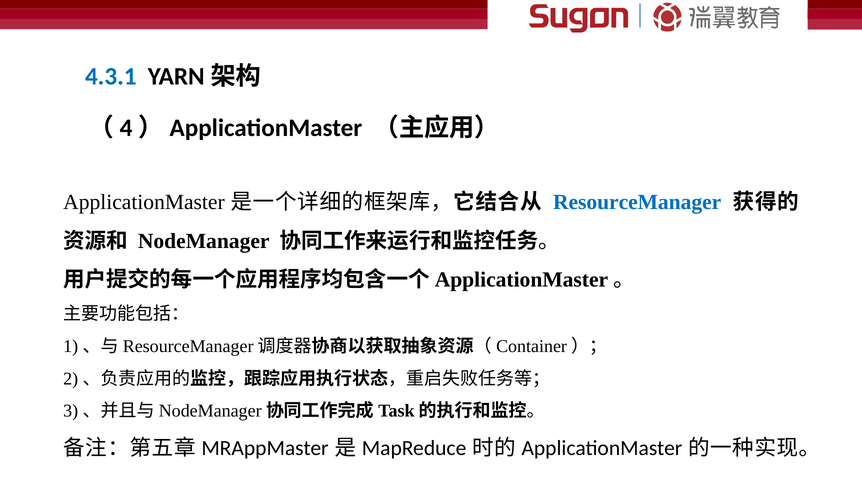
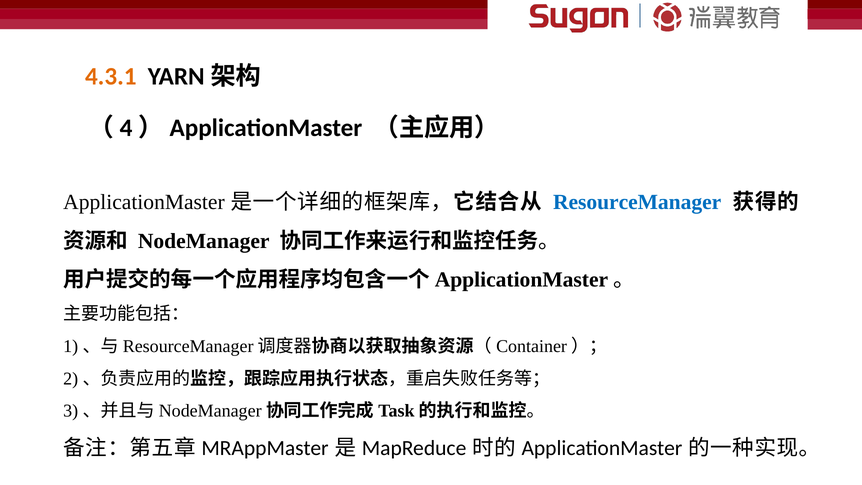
4.3.1 colour: blue -> orange
